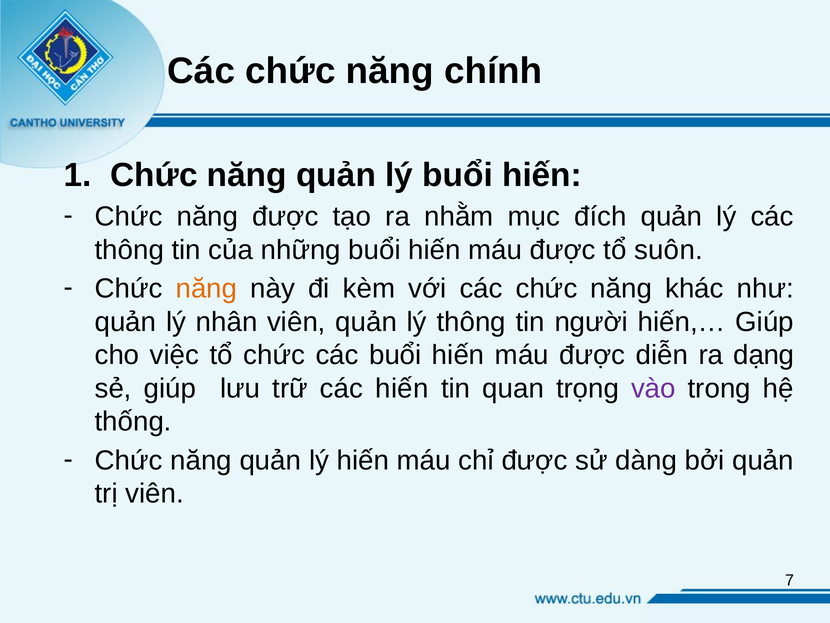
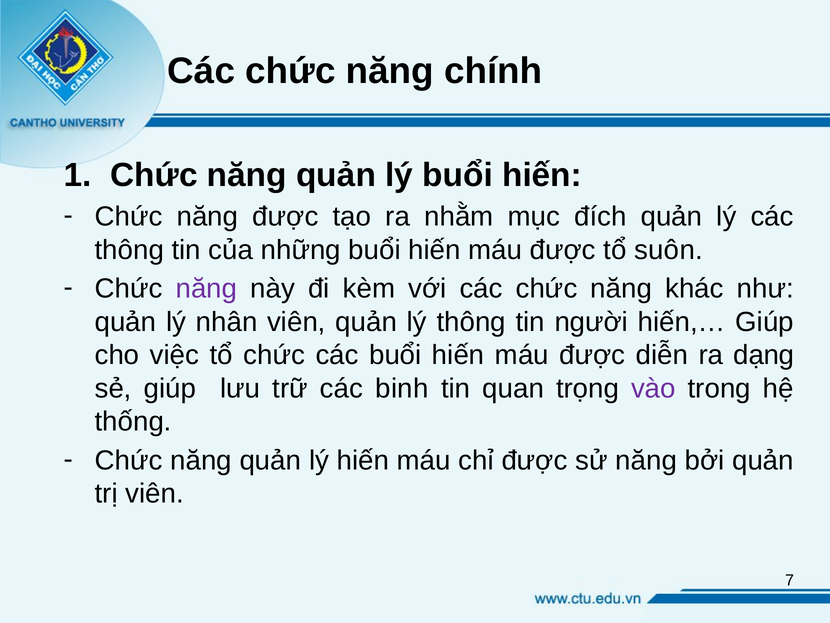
năng at (206, 289) colour: orange -> purple
các hiến: hiến -> binh
sử dàng: dàng -> năng
